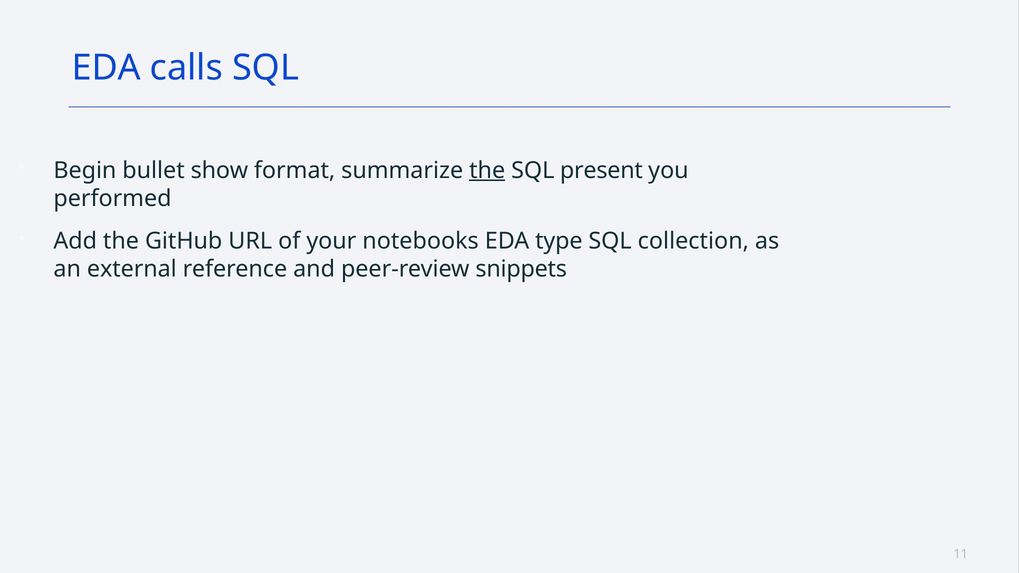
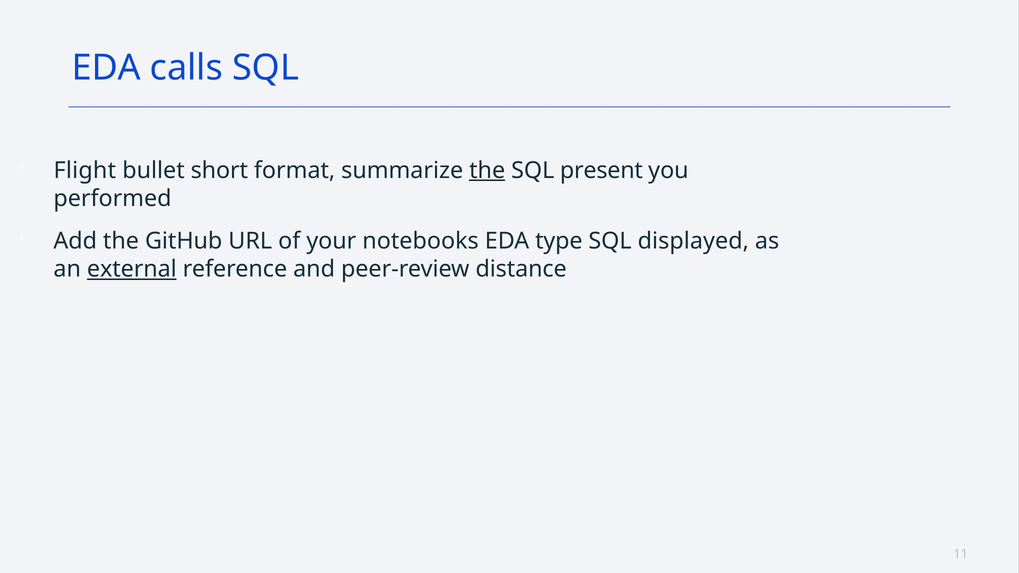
Begin: Begin -> Flight
show: show -> short
collection: collection -> displayed
external underline: none -> present
snippets: snippets -> distance
